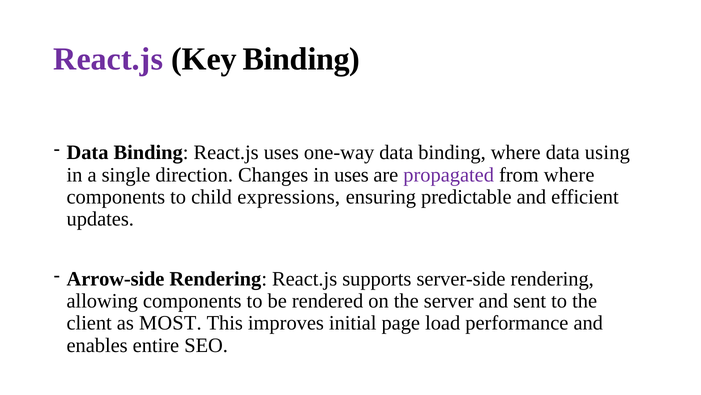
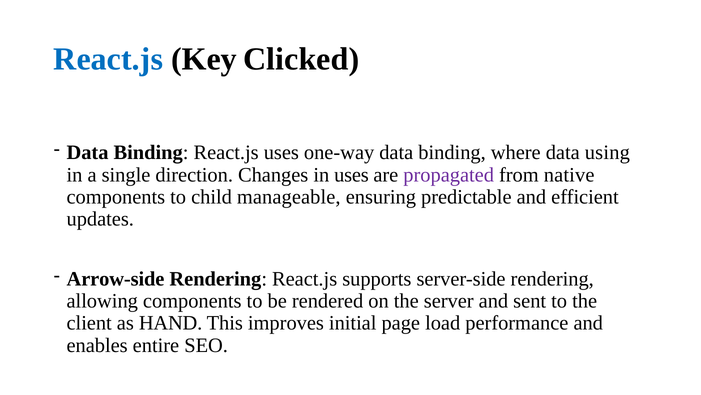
React.js at (108, 59) colour: purple -> blue
Key Binding: Binding -> Clicked
from where: where -> native
expressions: expressions -> manageable
MOST: MOST -> HAND
